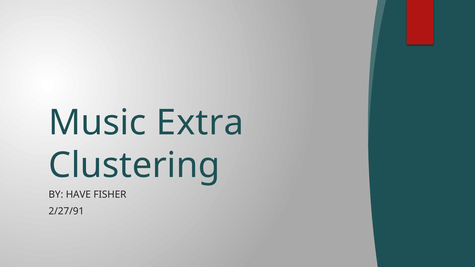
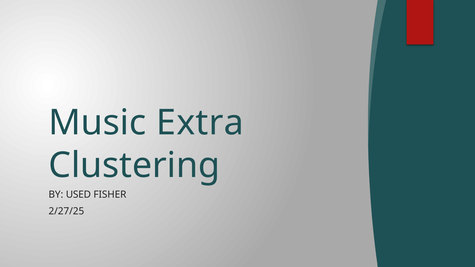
HAVE: HAVE -> USED
2/27/91: 2/27/91 -> 2/27/25
